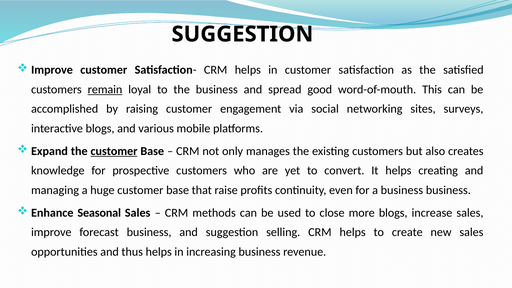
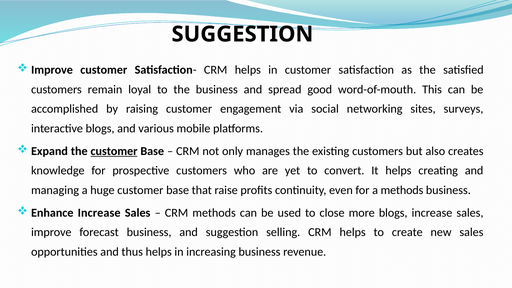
remain underline: present -> none
a business: business -> methods
Enhance Seasonal: Seasonal -> Increase
